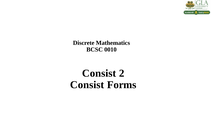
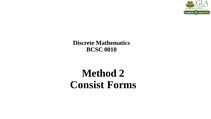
Consist at (99, 73): Consist -> Method
